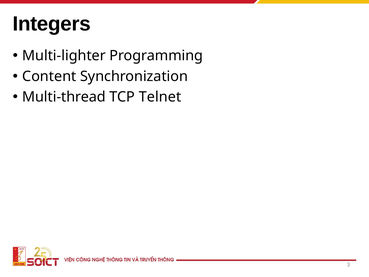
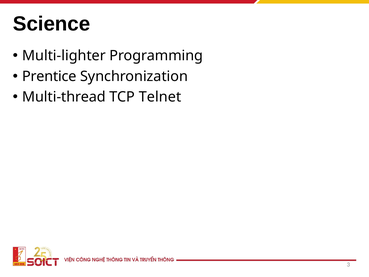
Integers: Integers -> Science
Content: Content -> Prentice
